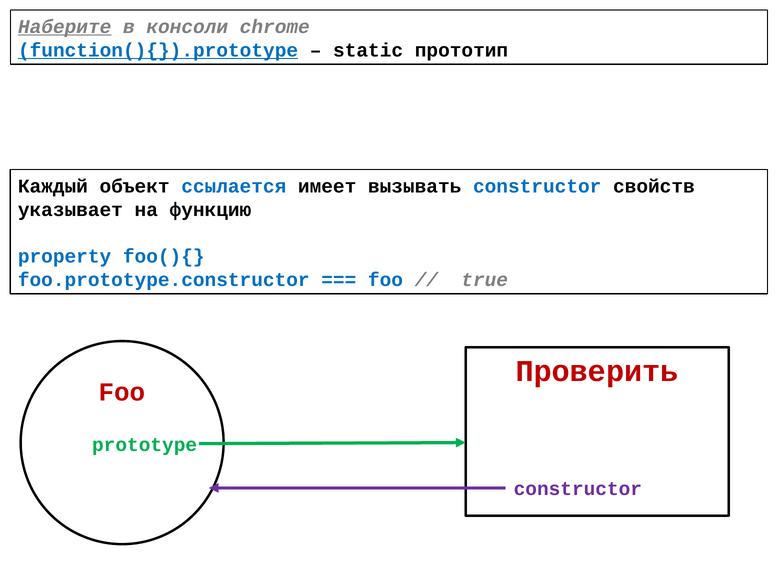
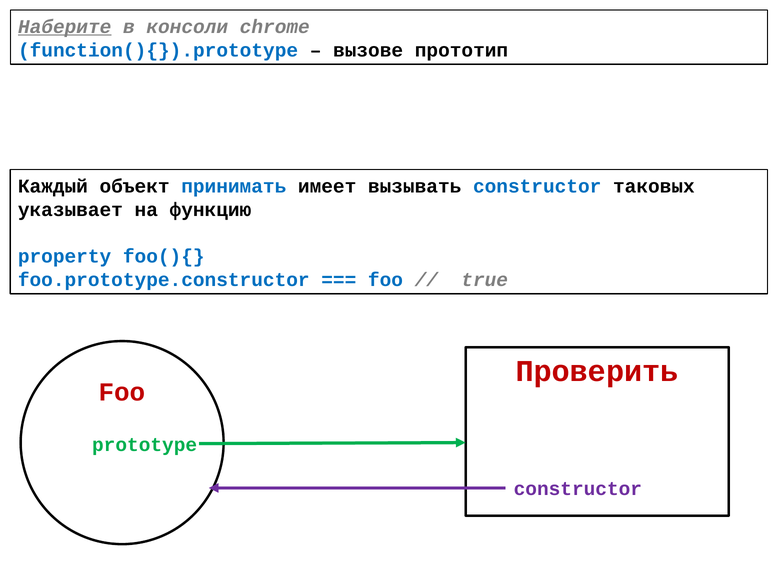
function(){}).prototype underline: present -> none
static: static -> вызове
ссылается: ссылается -> принимать
свойств: свойств -> таковых
